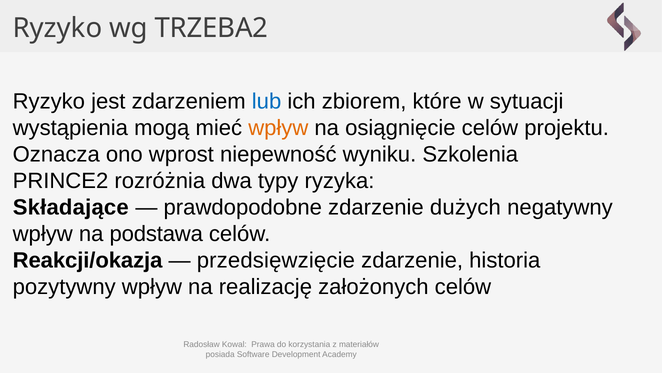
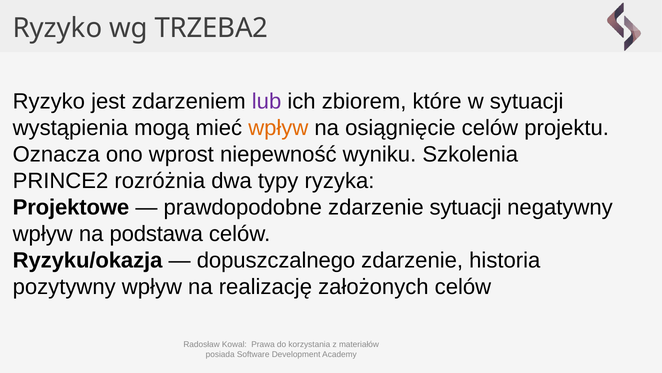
lub colour: blue -> purple
Składające: Składające -> Projektowe
zdarzenie dużych: dużych -> sytuacji
Reakcji/okazja: Reakcji/okazja -> Ryzyku/okazja
przedsięwzięcie: przedsięwzięcie -> dopuszczalnego
